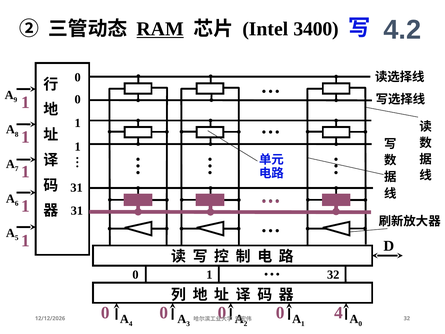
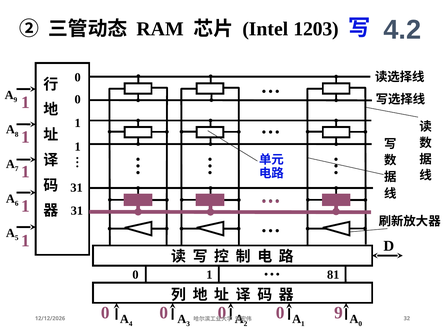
RAM underline: present -> none
3400: 3400 -> 1203
1 32: 32 -> 81
0 4: 4 -> 9
